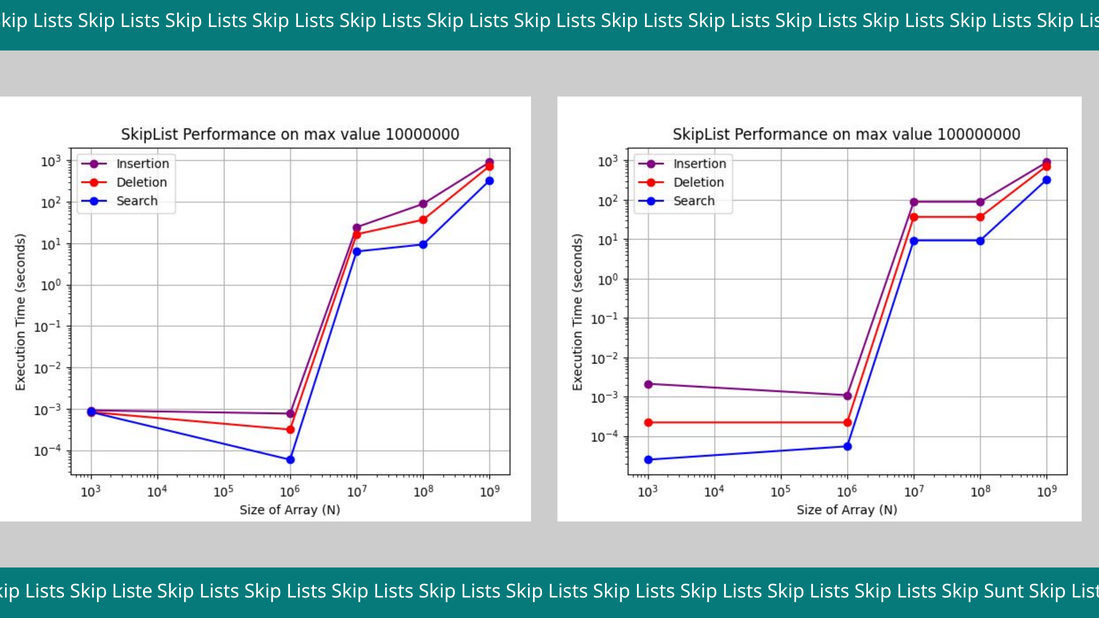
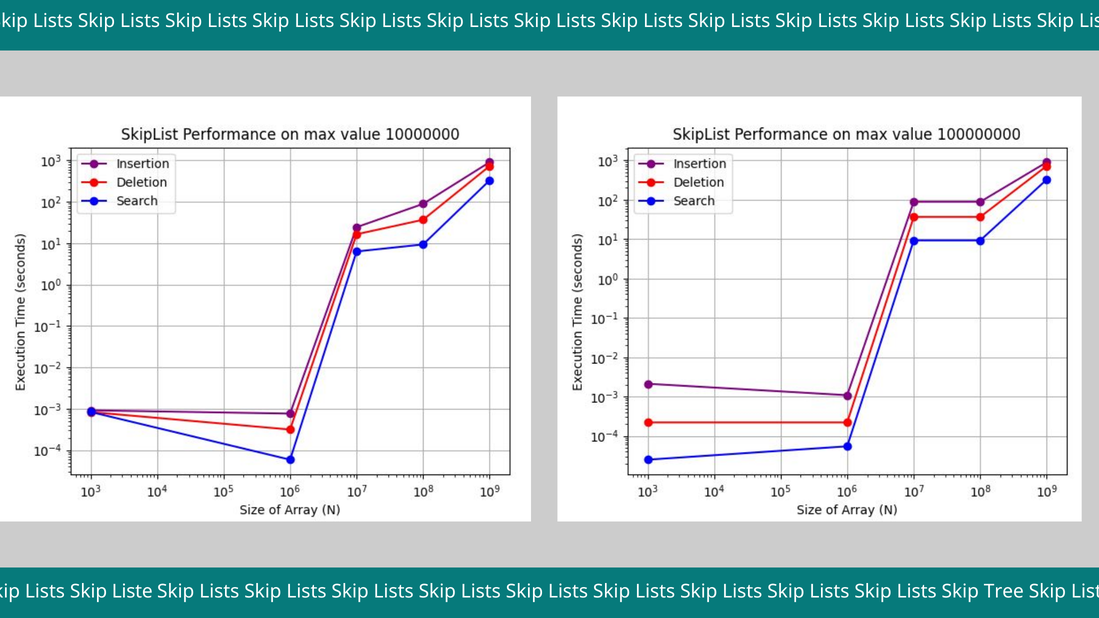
Sunt: Sunt -> Tree
